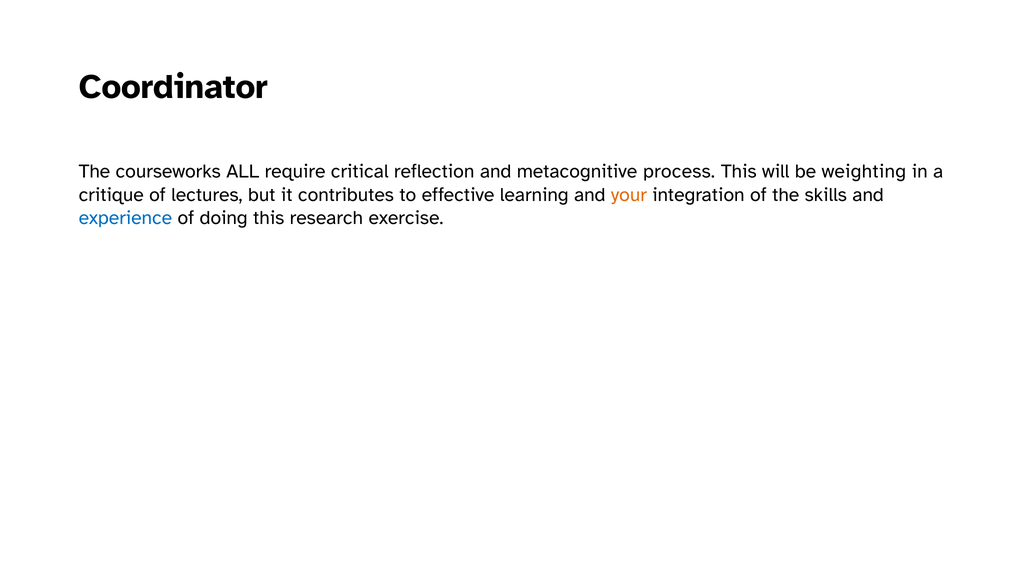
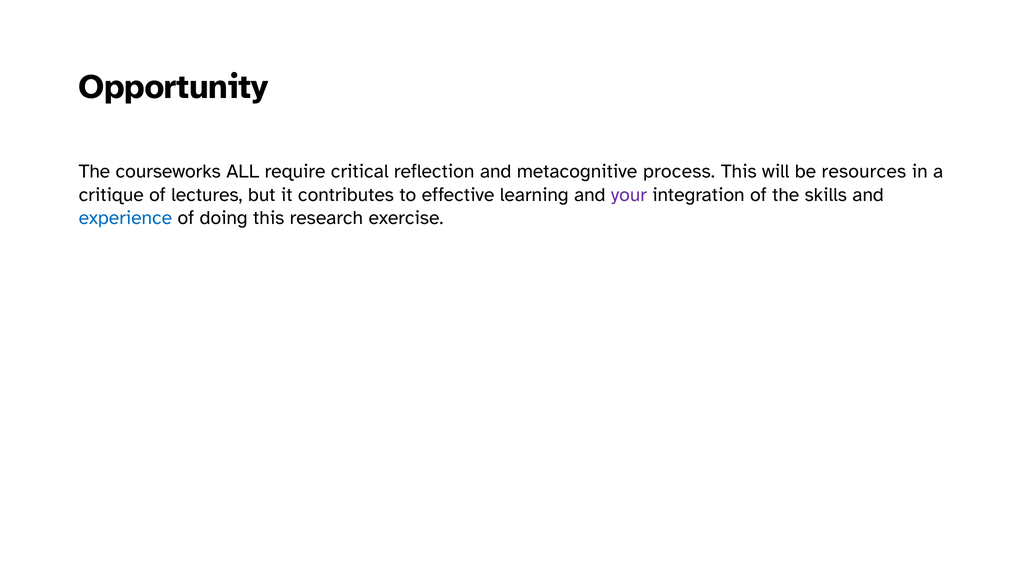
Coordinator: Coordinator -> Opportunity
weighting: weighting -> resources
your colour: orange -> purple
